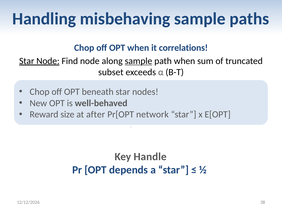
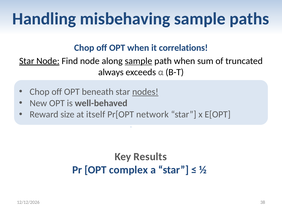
subset: subset -> always
nodes underline: none -> present
after: after -> itself
Handle: Handle -> Results
depends: depends -> complex
